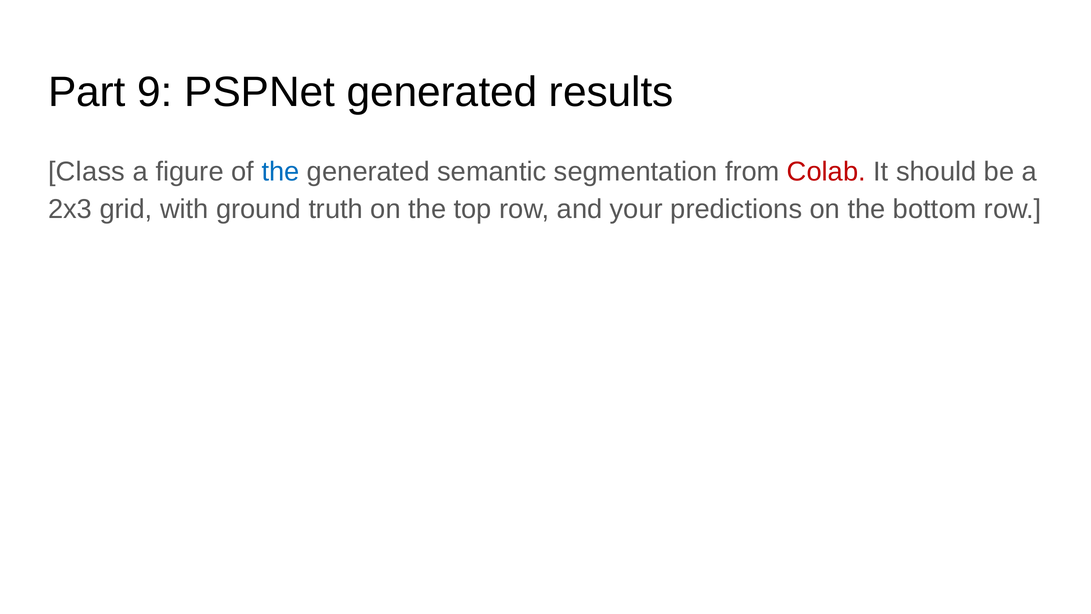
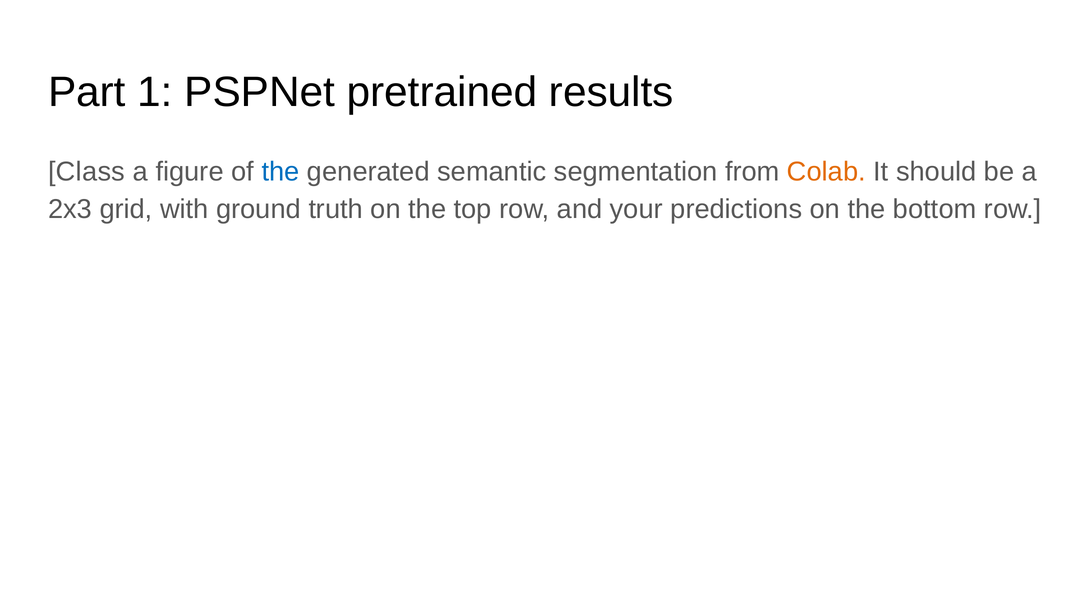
9: 9 -> 1
PSPNet generated: generated -> pretrained
Colab colour: red -> orange
